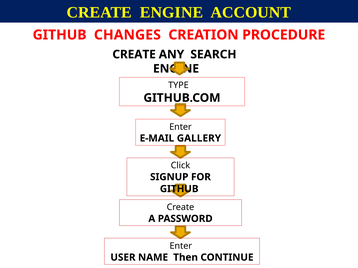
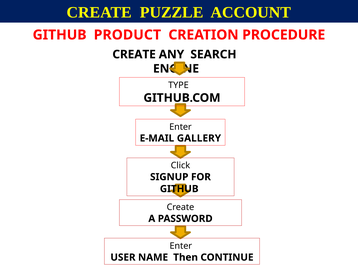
CREATE ENGINE: ENGINE -> PUZZLE
CHANGES: CHANGES -> PRODUCT
